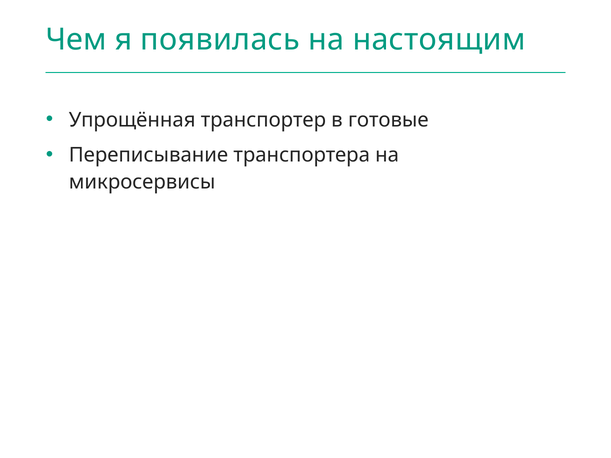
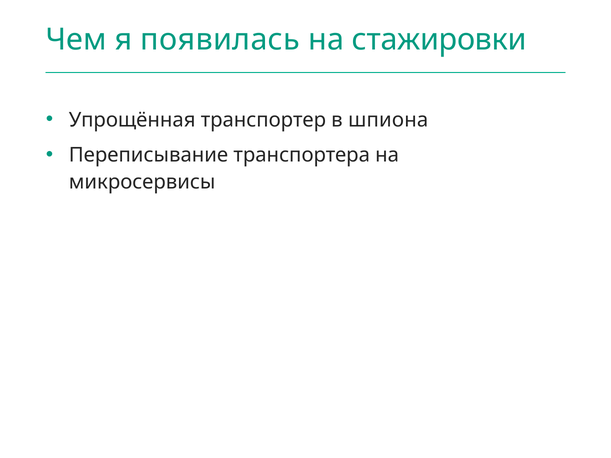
настоящим: настоящим -> стажировки
готовые: готовые -> шпиона
